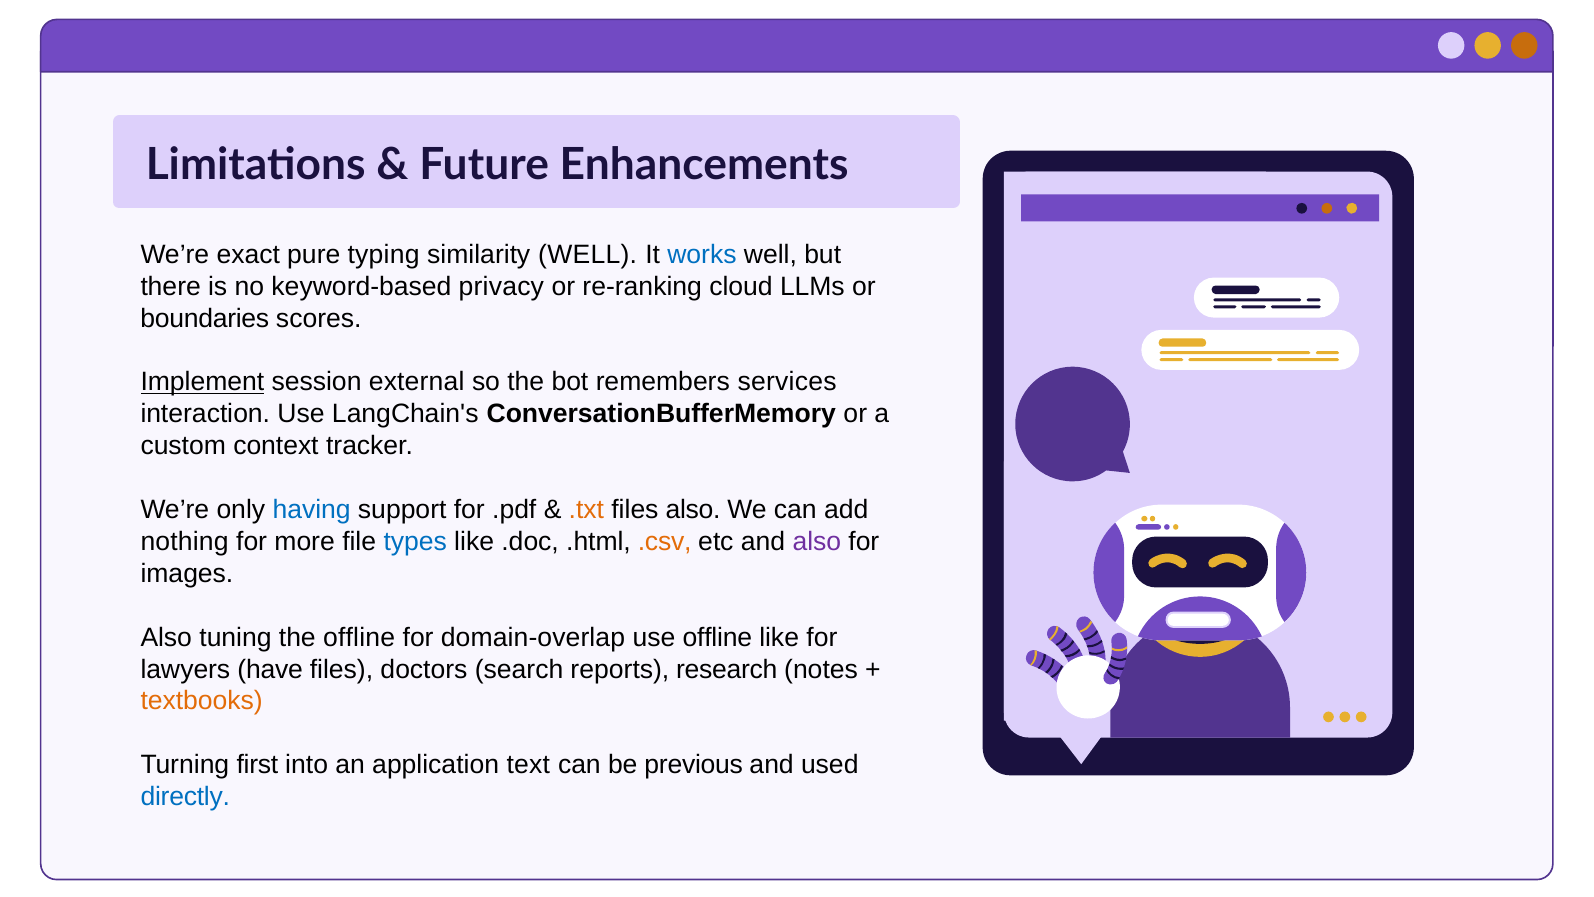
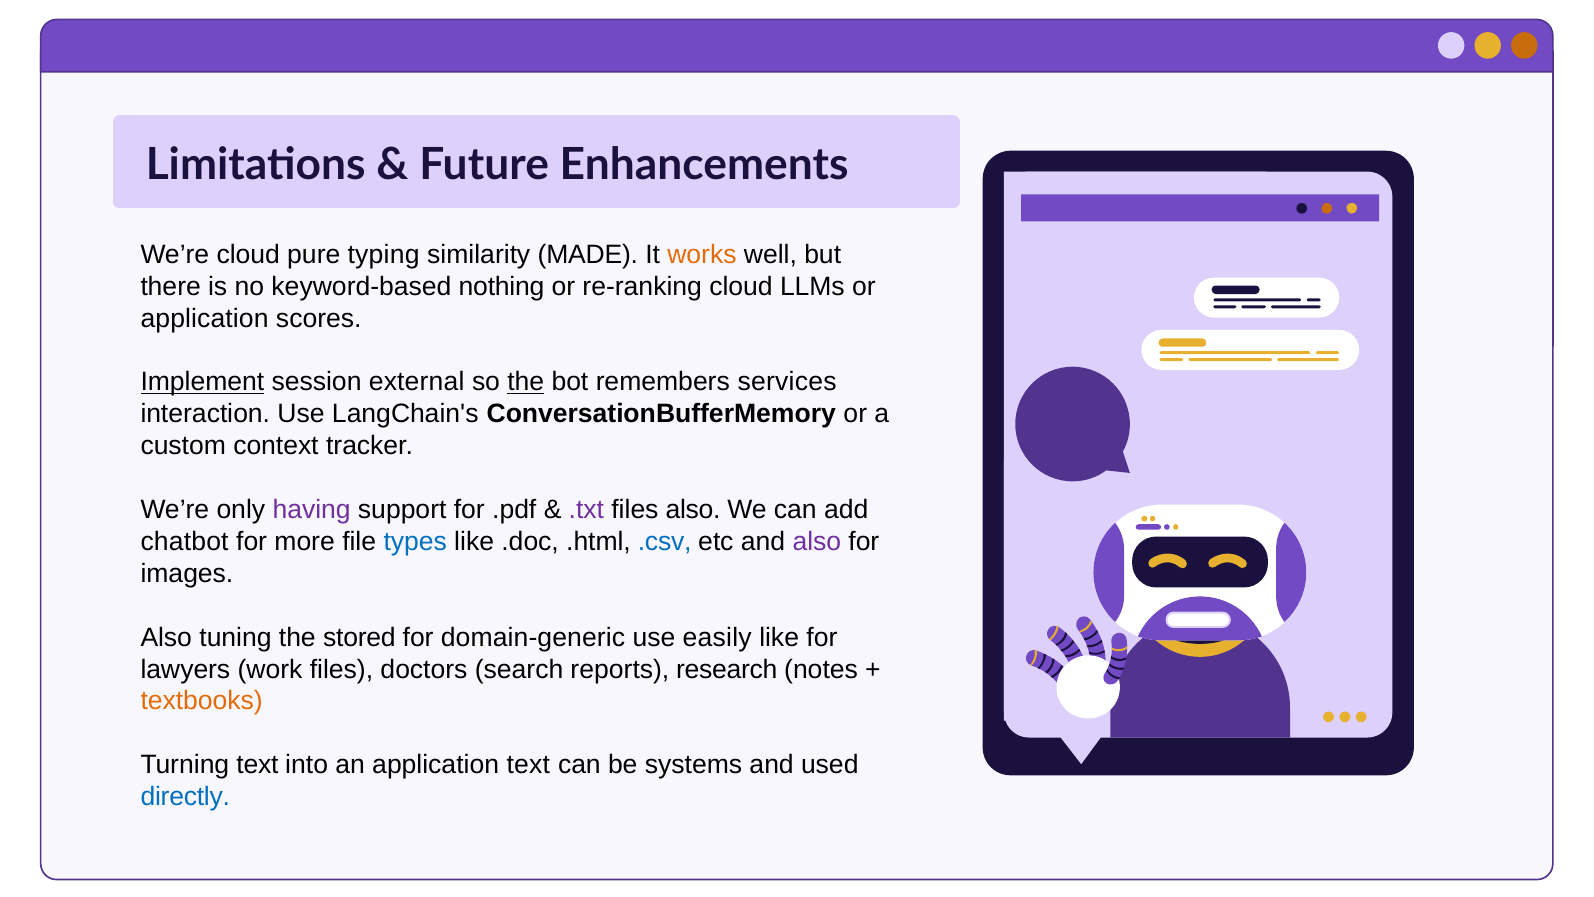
We’re exact: exact -> cloud
similarity WELL: WELL -> MADE
works colour: blue -> orange
privacy: privacy -> nothing
boundaries at (205, 318): boundaries -> application
the at (526, 382) underline: none -> present
having colour: blue -> purple
.txt colour: orange -> purple
nothing: nothing -> chatbot
.csv colour: orange -> blue
the offline: offline -> stored
domain-overlap: domain-overlap -> domain-generic
use offline: offline -> easily
have: have -> work
Turning first: first -> text
previous: previous -> systems
